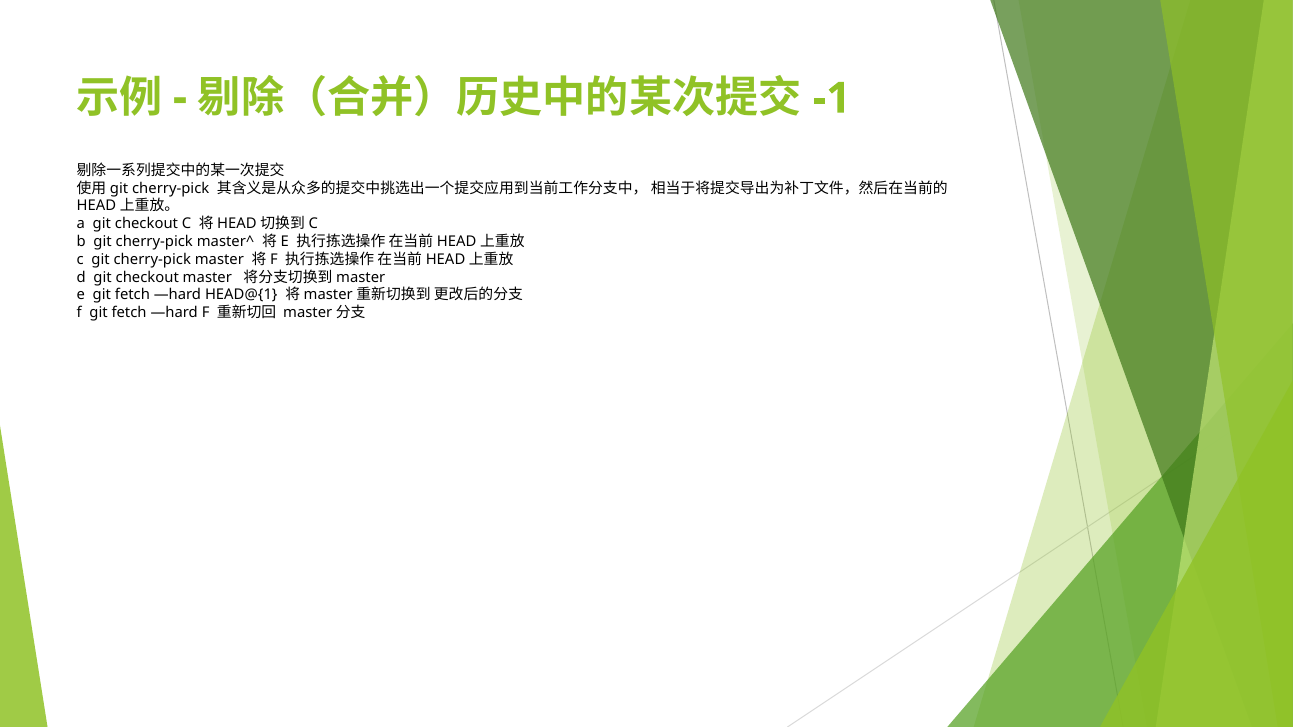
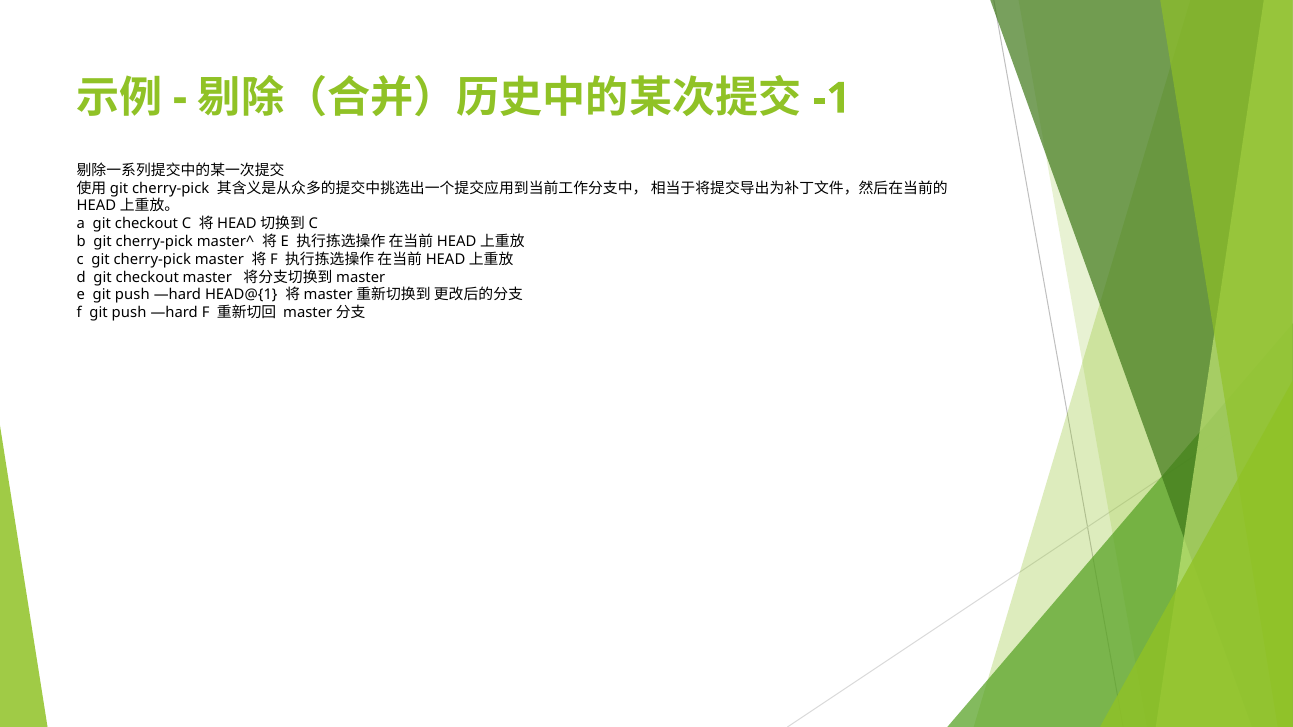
e git fetch: fetch -> push
f git fetch: fetch -> push
